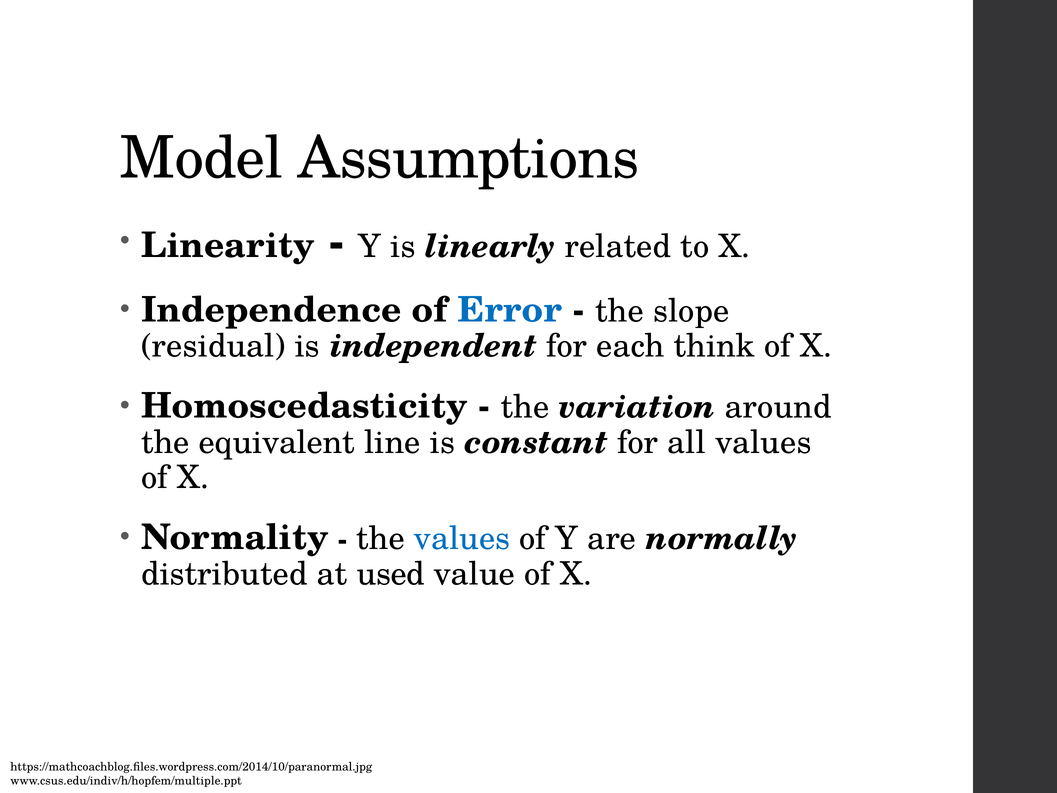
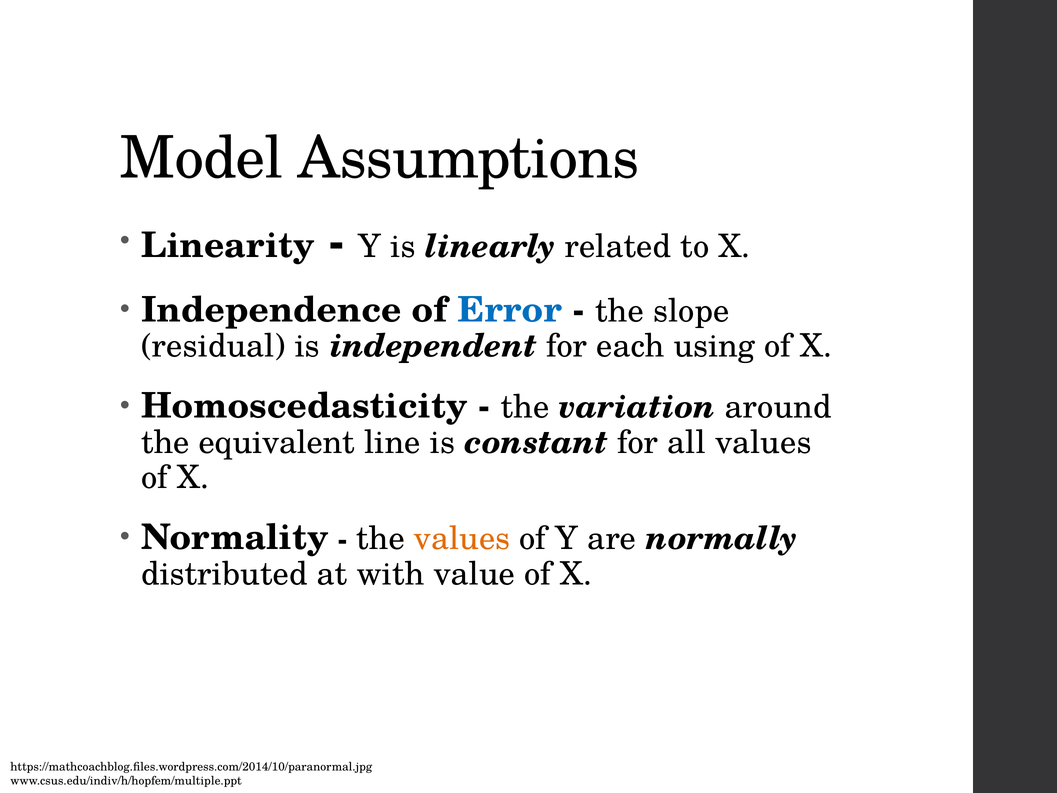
think: think -> using
values at (462, 538) colour: blue -> orange
used: used -> with
